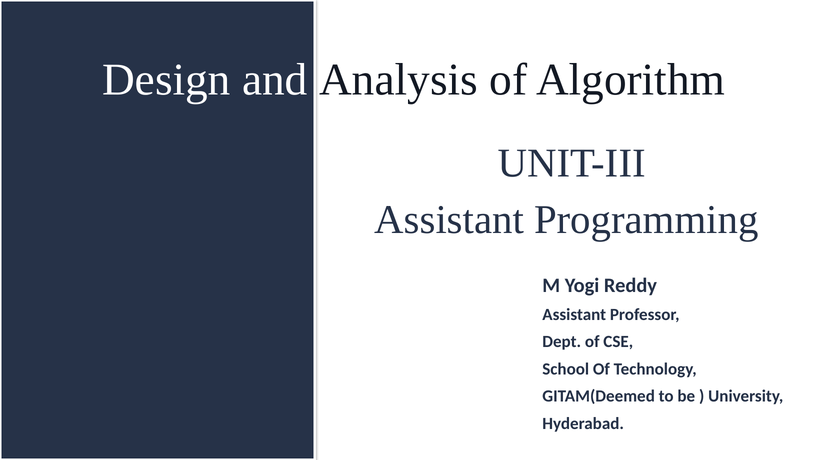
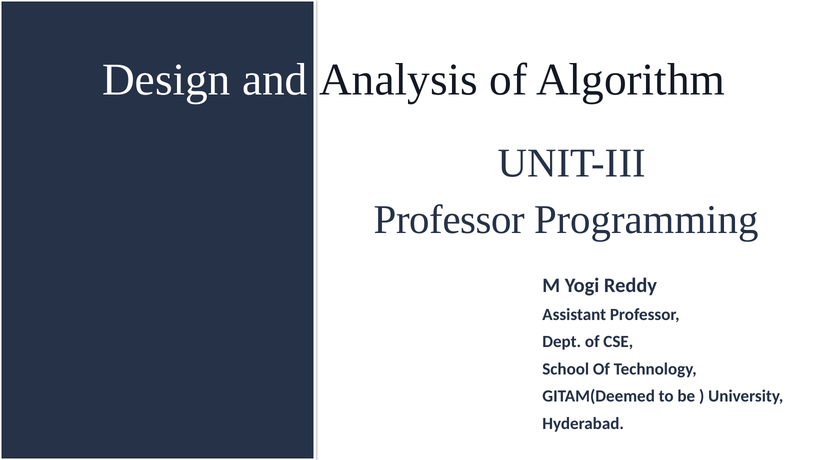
Assistant at (449, 220): Assistant -> Professor
